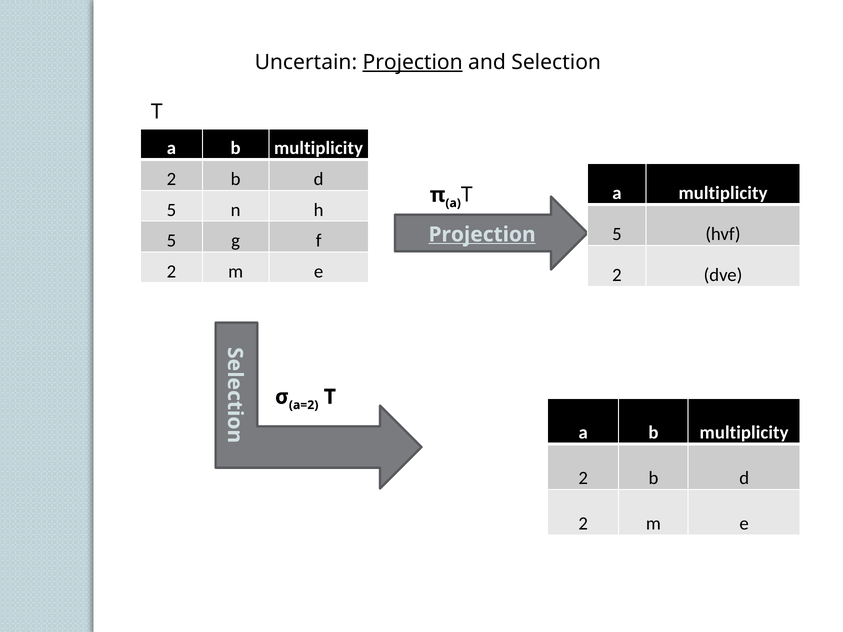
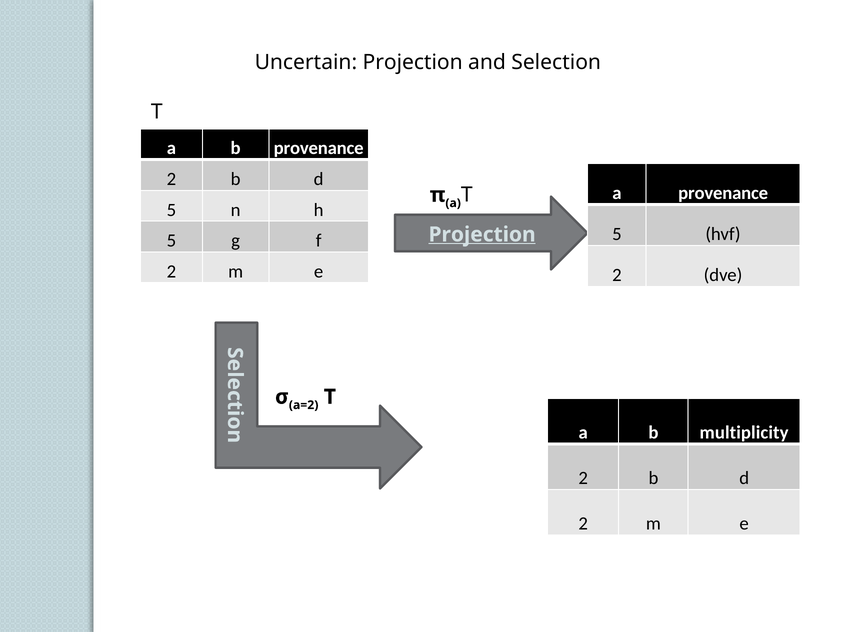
Projection at (413, 62) underline: present -> none
multiplicity at (318, 148): multiplicity -> provenance
a multiplicity: multiplicity -> provenance
